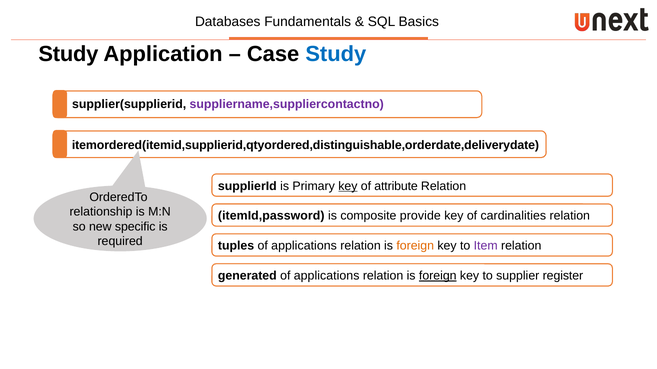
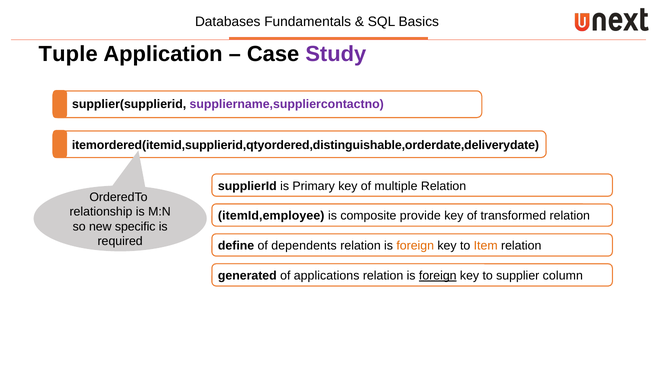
Study at (68, 54): Study -> Tuple
Study at (336, 54) colour: blue -> purple
key at (348, 186) underline: present -> none
attribute: attribute -> multiple
itemId,password: itemId,password -> itemId,employee
cardinalities: cardinalities -> transformed
tuples: tuples -> define
applications at (304, 246): applications -> dependents
Item colour: purple -> orange
register: register -> column
